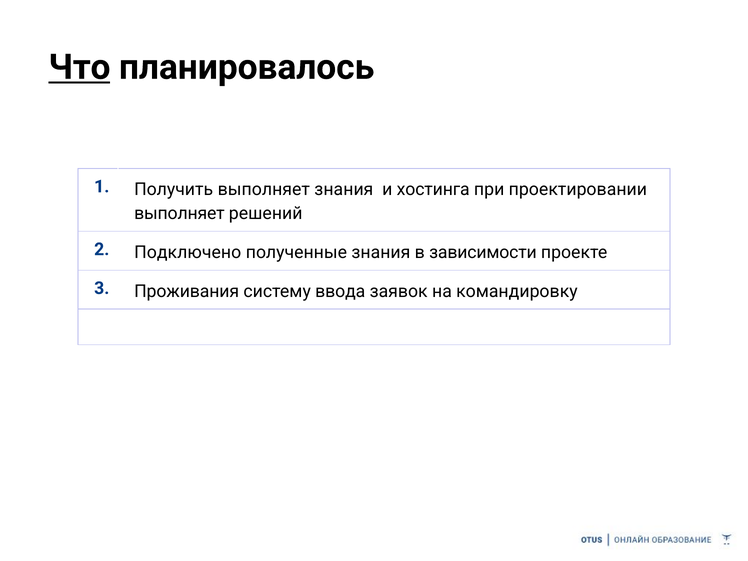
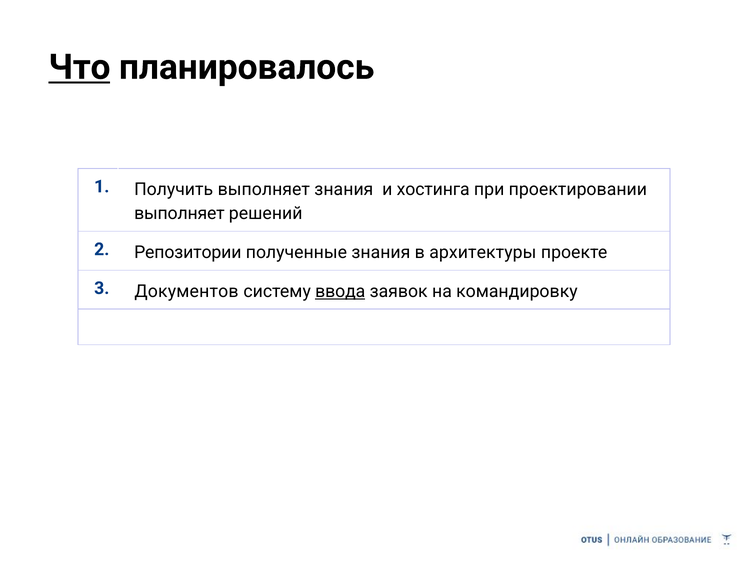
Подключено: Подключено -> Репозитории
зависимости: зависимости -> архитектуры
Проживания: Проживания -> Документов
ввода underline: none -> present
